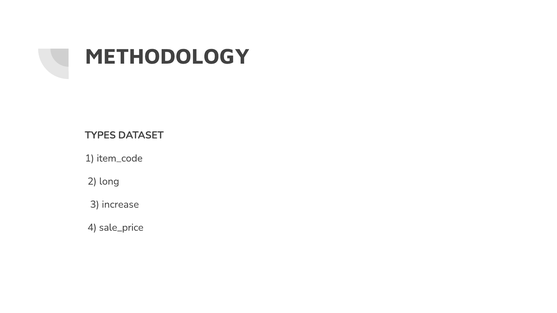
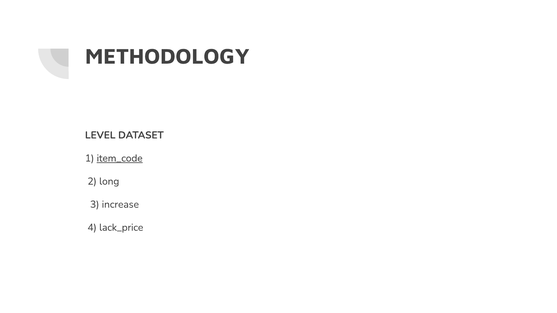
TYPES: TYPES -> LEVEL
item_code underline: none -> present
sale_price: sale_price -> lack_price
